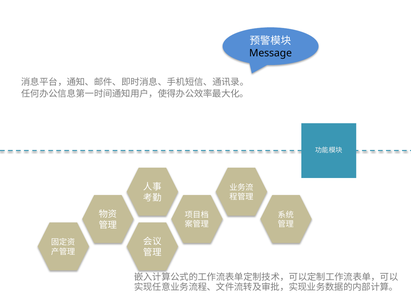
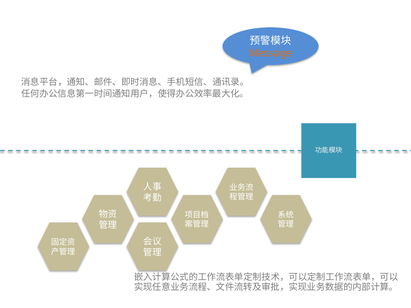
Message colour: black -> orange
